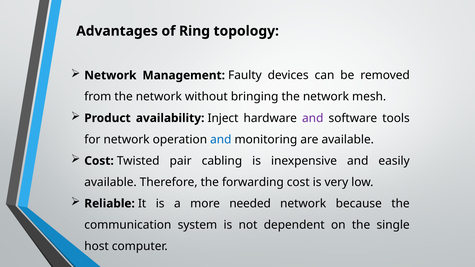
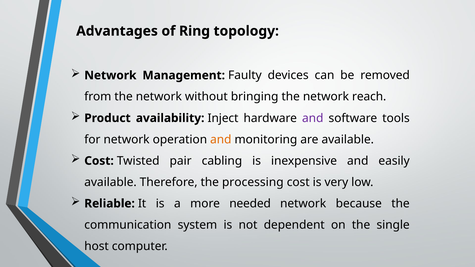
mesh: mesh -> reach
and at (221, 140) colour: blue -> orange
forwarding: forwarding -> processing
